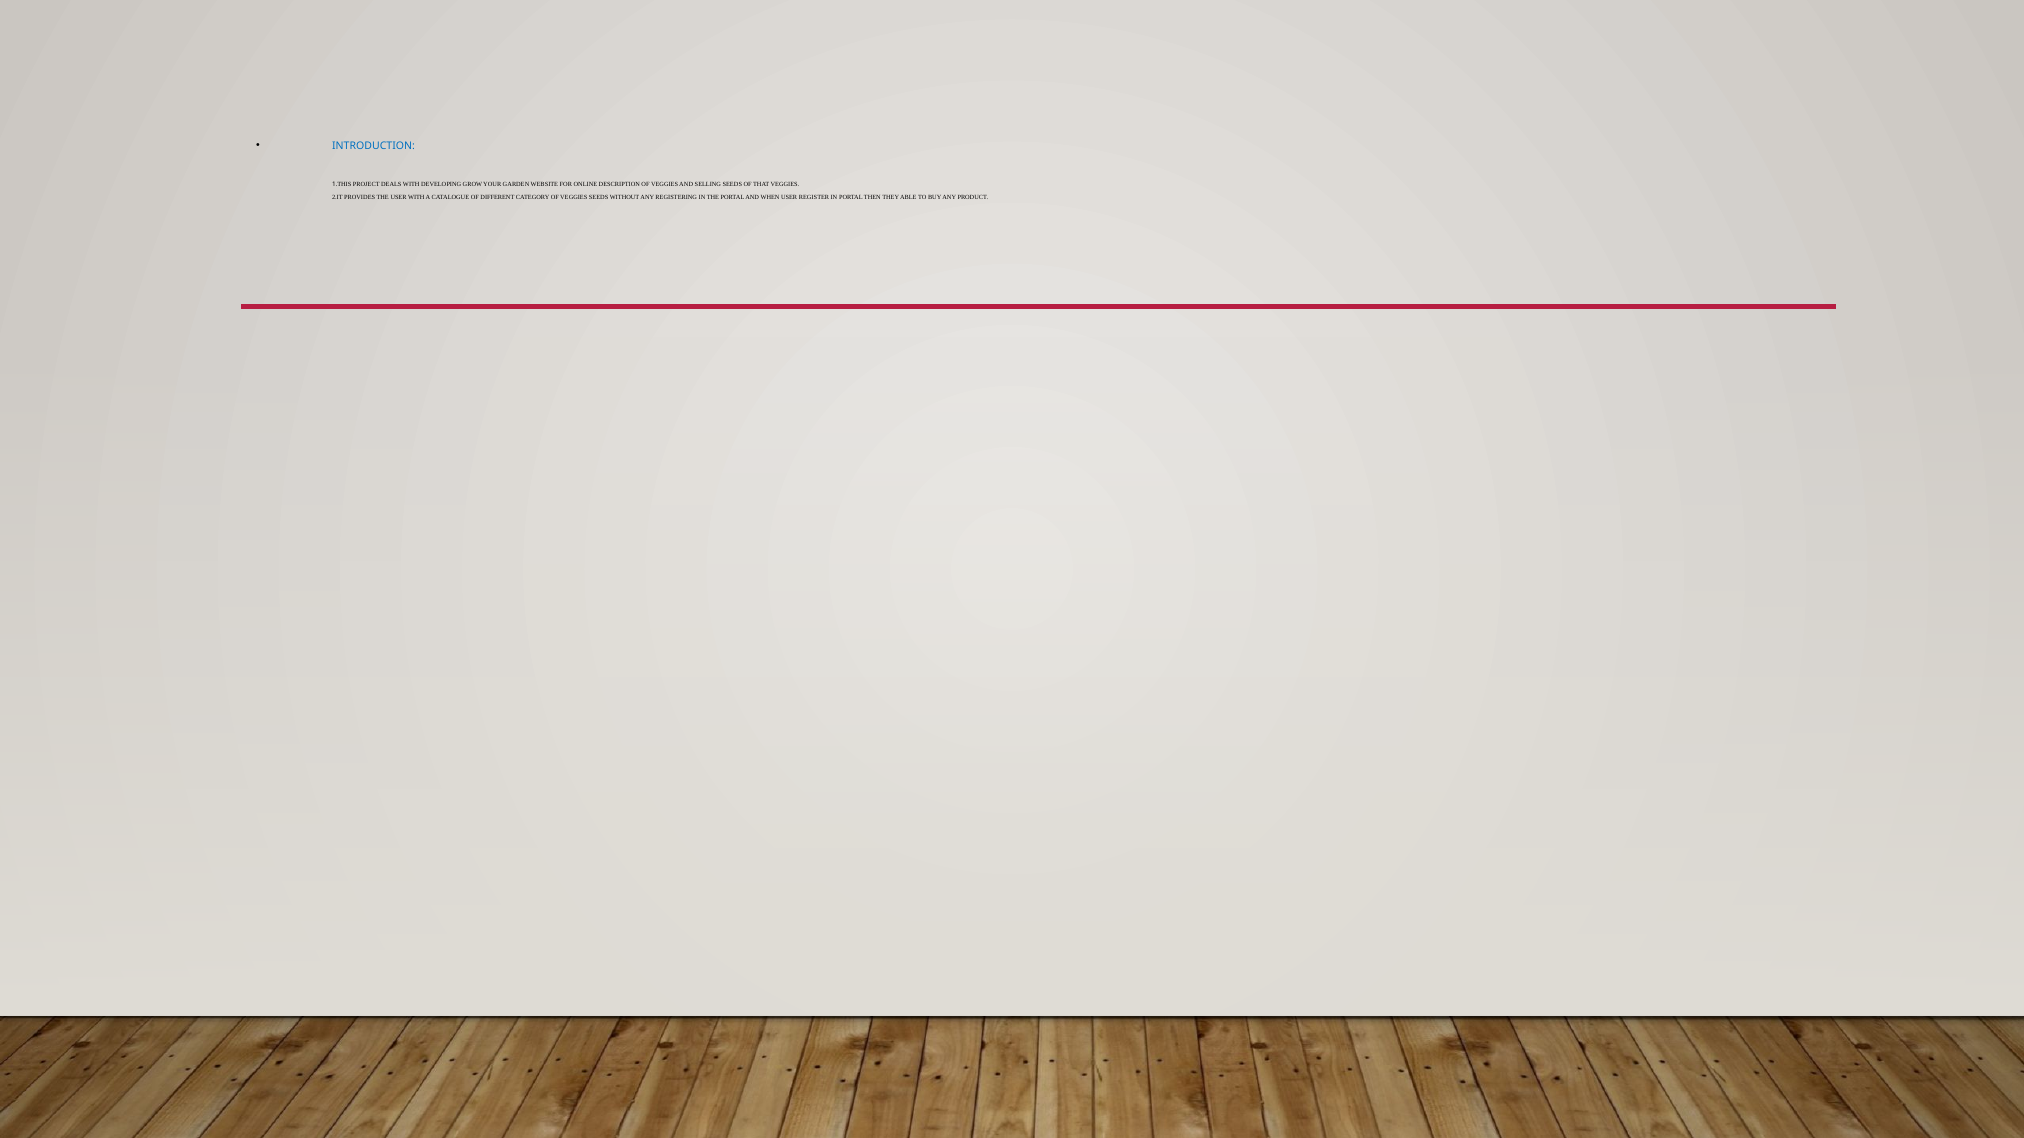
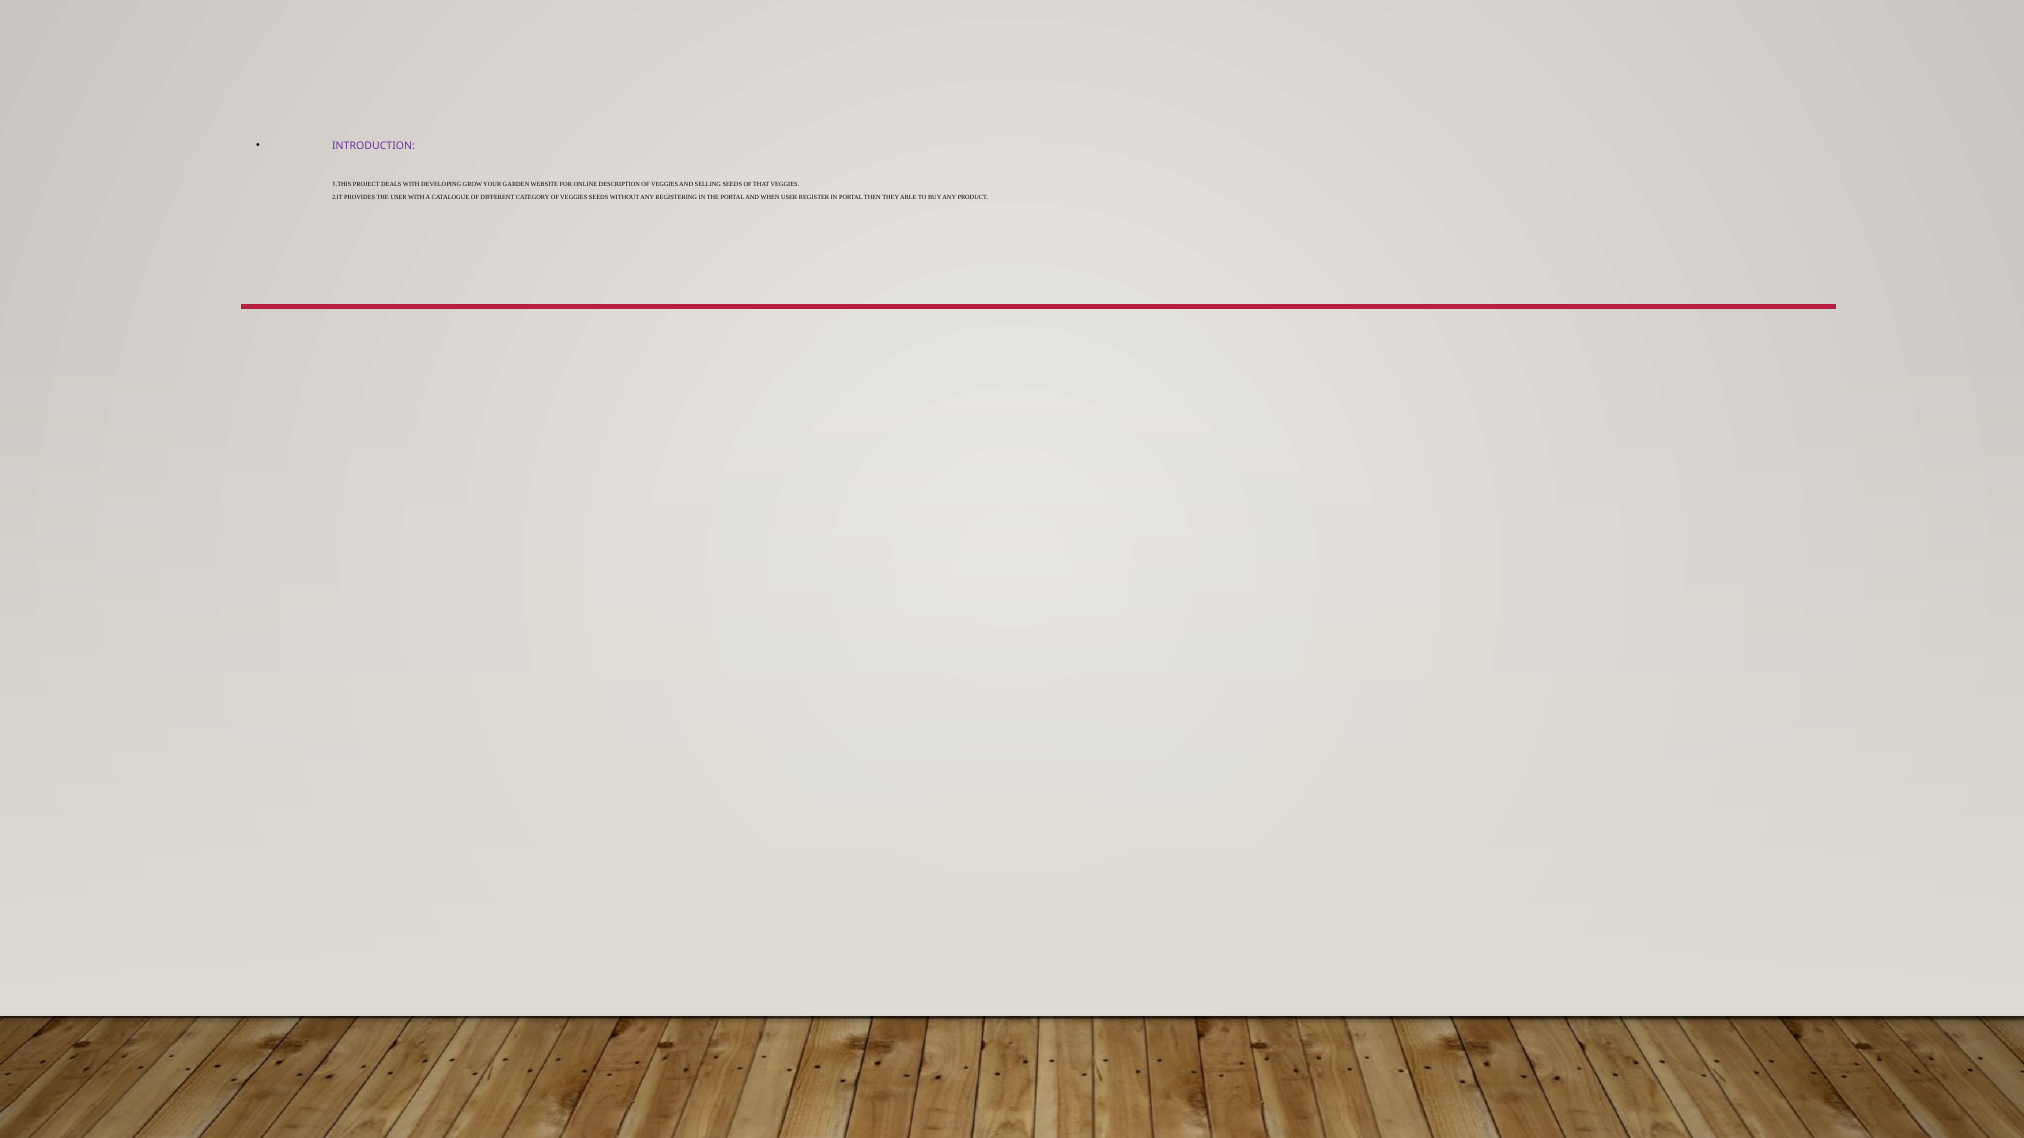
INTRODUCTION colour: blue -> purple
